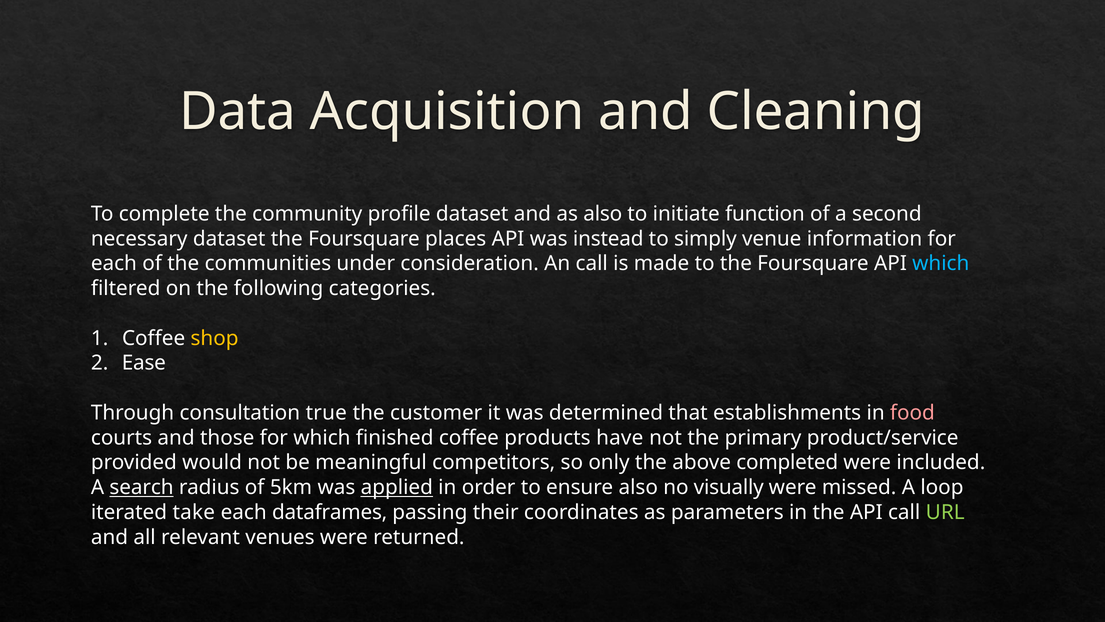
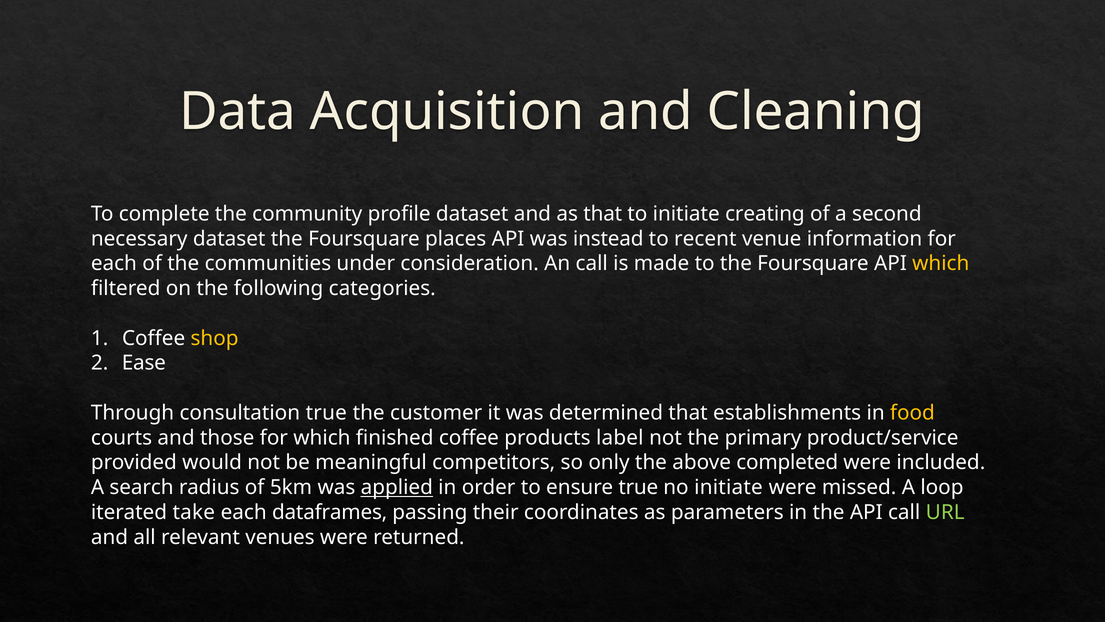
as also: also -> that
function: function -> creating
simply: simply -> recent
which at (941, 263) colour: light blue -> yellow
food colour: pink -> yellow
have: have -> label
search underline: present -> none
ensure also: also -> true
no visually: visually -> initiate
